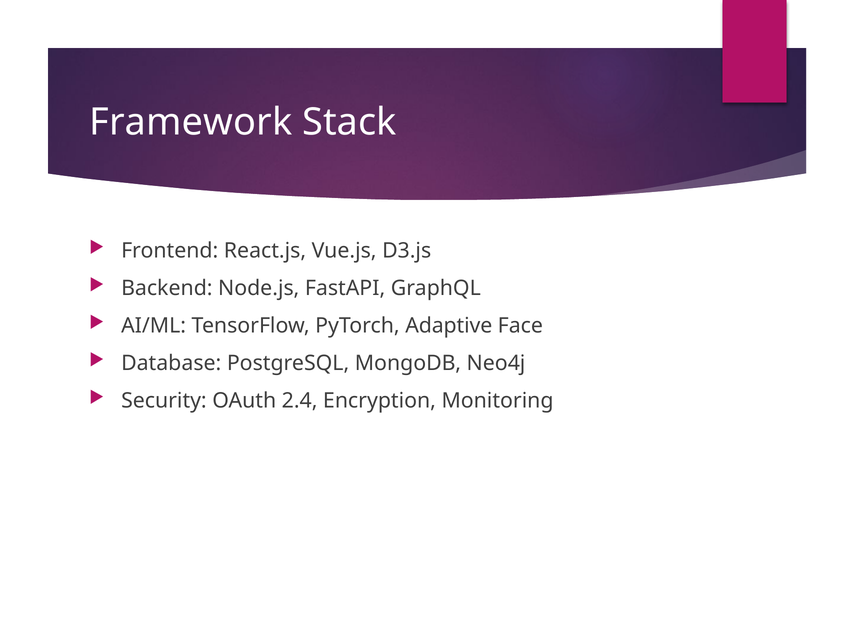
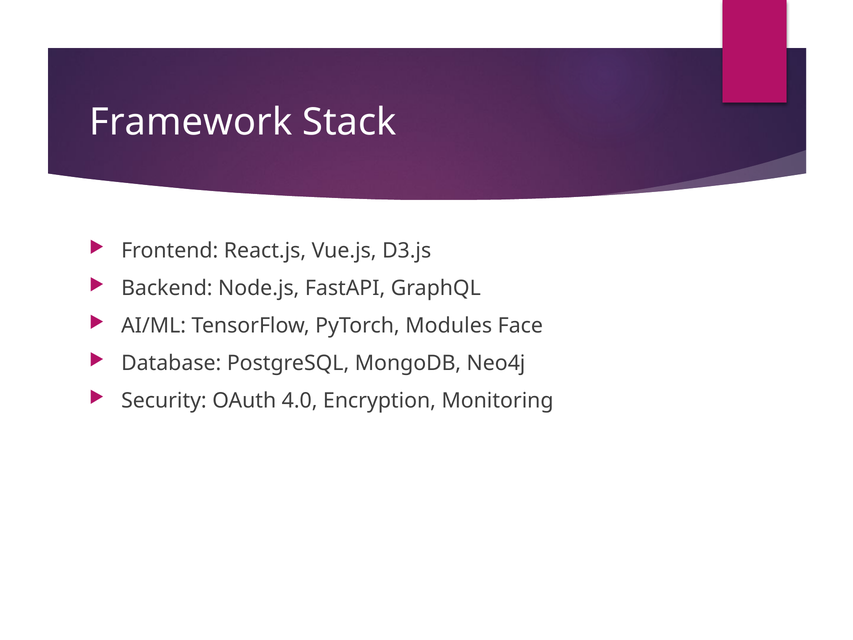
Adaptive: Adaptive -> Modules
2.4: 2.4 -> 4.0
